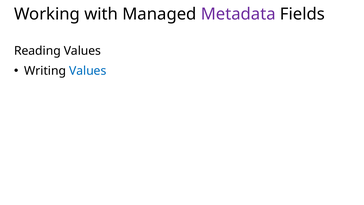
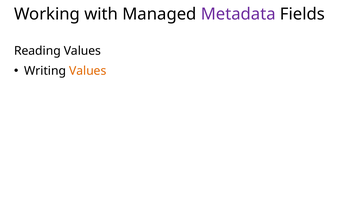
Values at (88, 71) colour: blue -> orange
